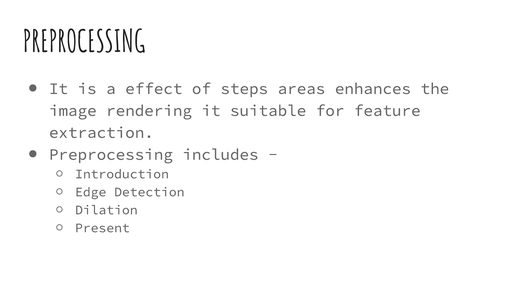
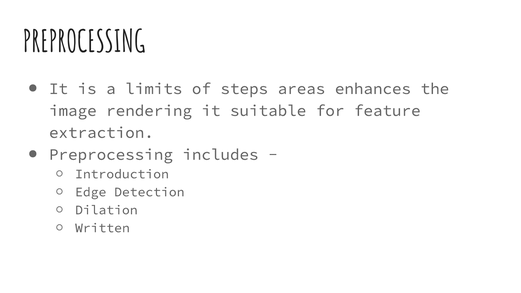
effect: effect -> limits
Present: Present -> Written
